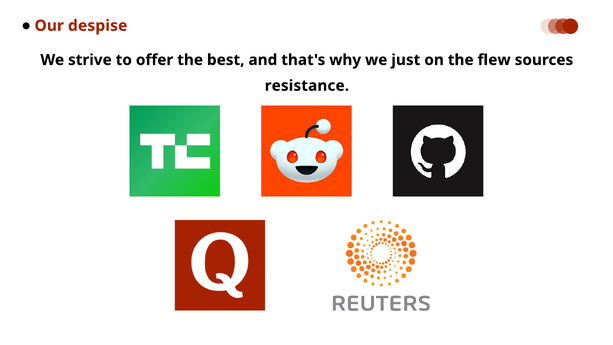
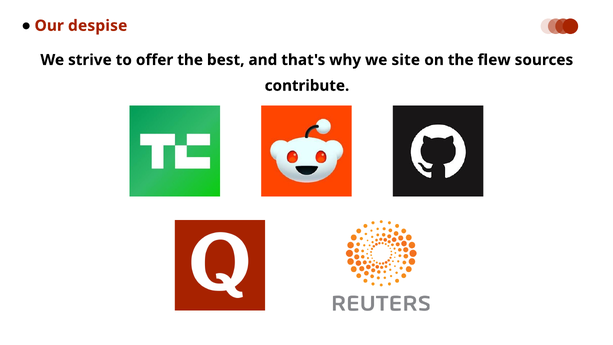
just: just -> site
resistance: resistance -> contribute
